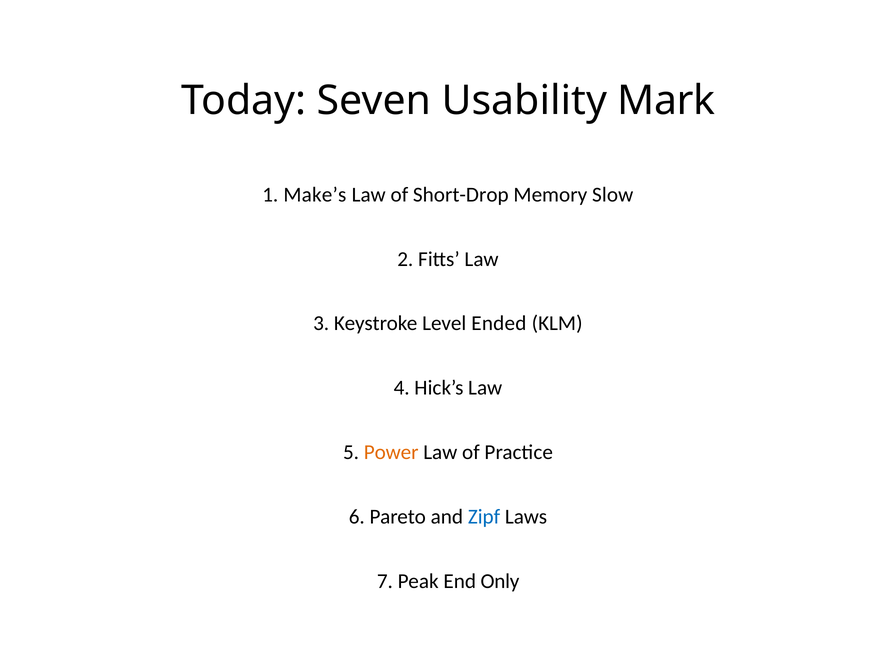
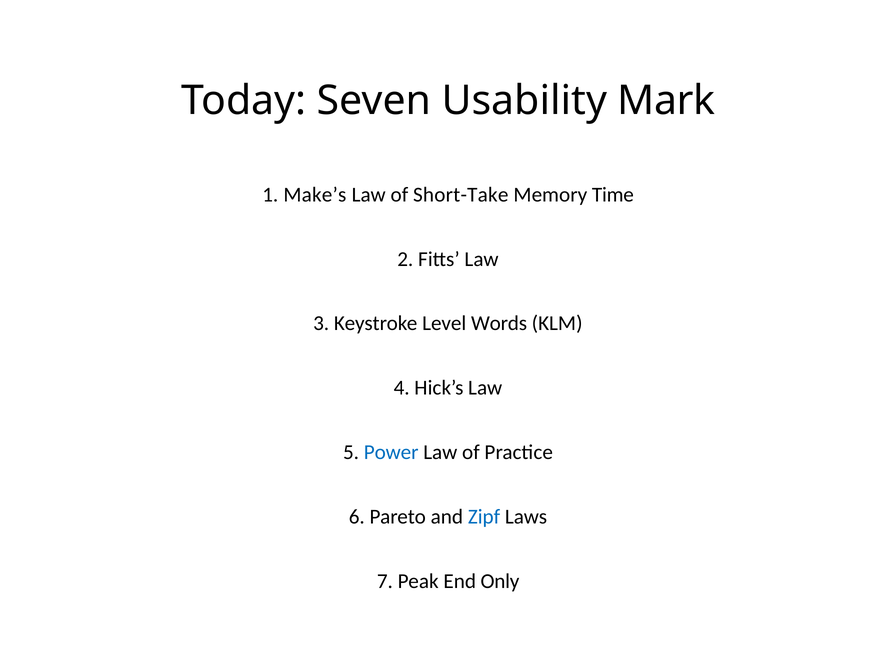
Short-Drop: Short-Drop -> Short-Take
Slow: Slow -> Time
Ended: Ended -> Words
Power colour: orange -> blue
